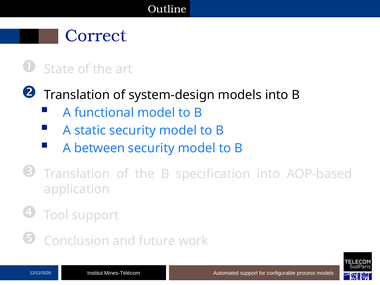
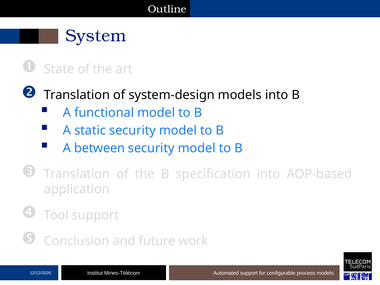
Correct: Correct -> System
